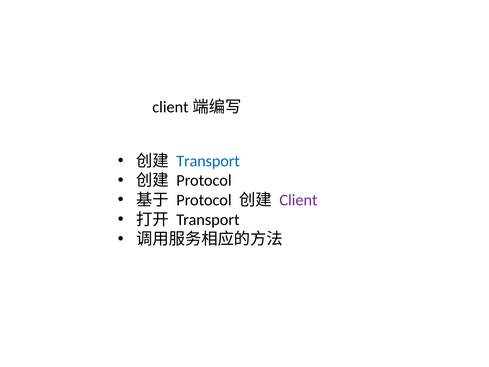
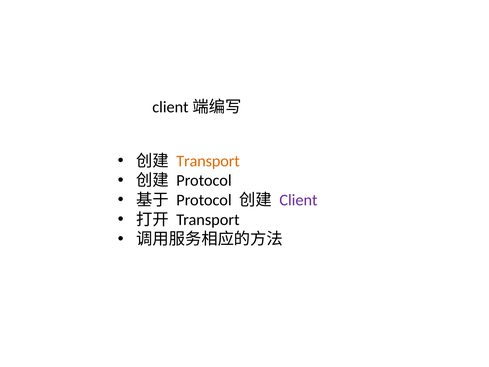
Transport at (208, 161) colour: blue -> orange
